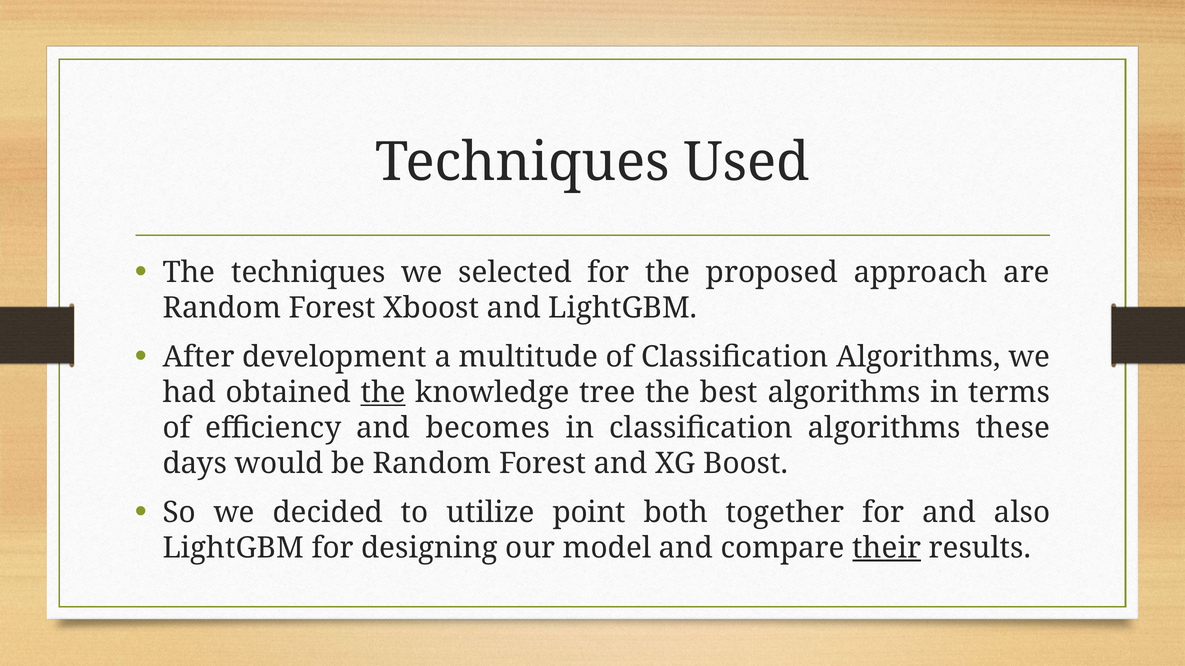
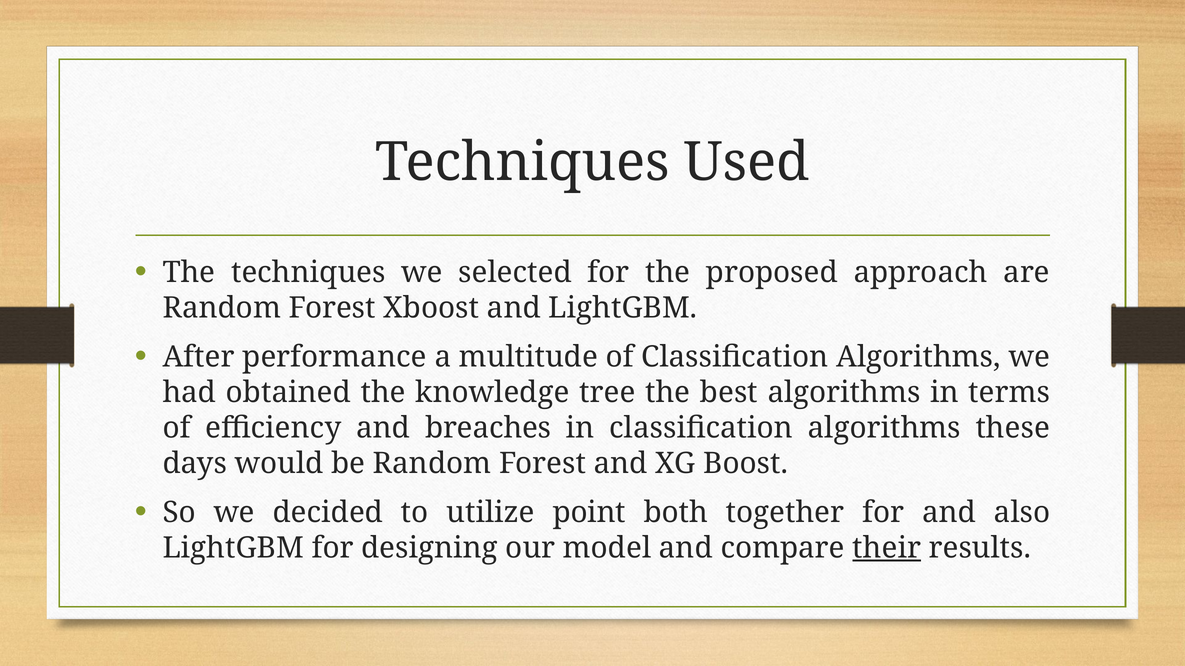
development: development -> performance
the at (383, 393) underline: present -> none
becomes: becomes -> breaches
